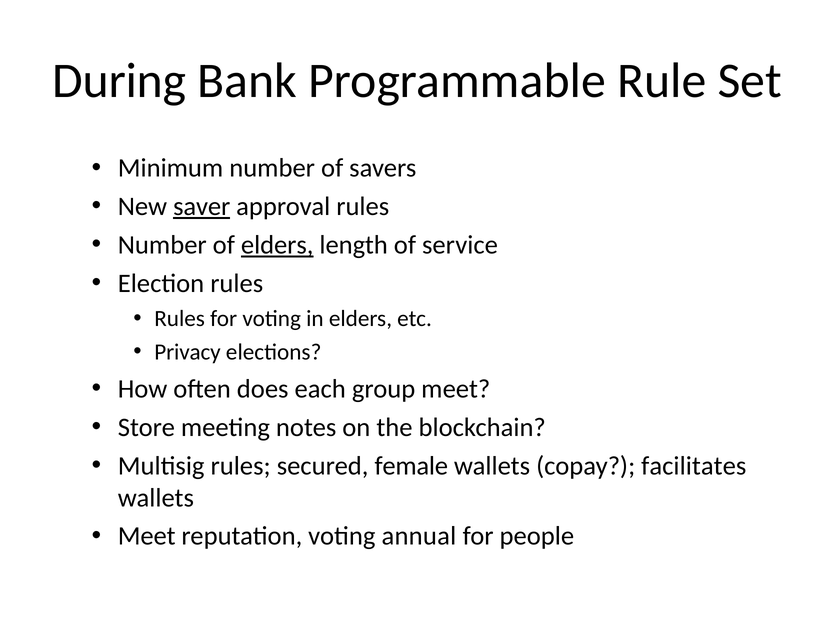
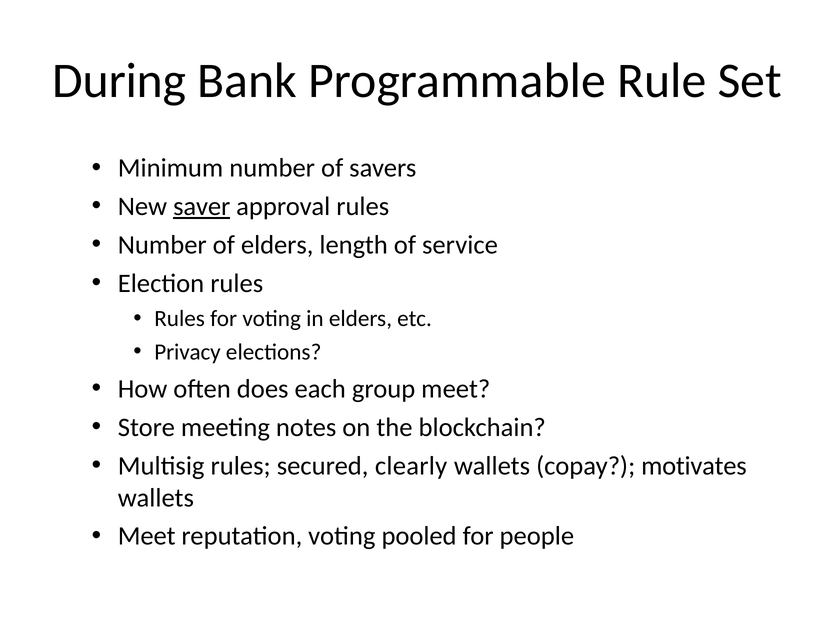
elders at (277, 245) underline: present -> none
female: female -> clearly
facilitates: facilitates -> motivates
annual: annual -> pooled
